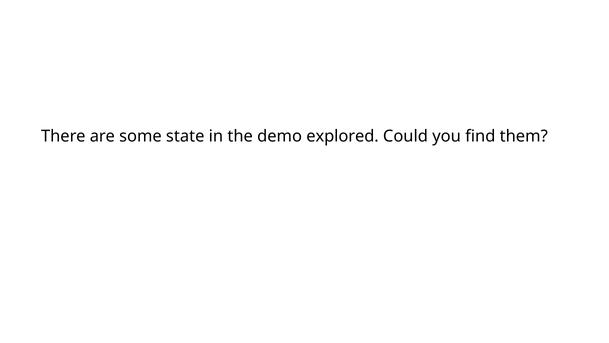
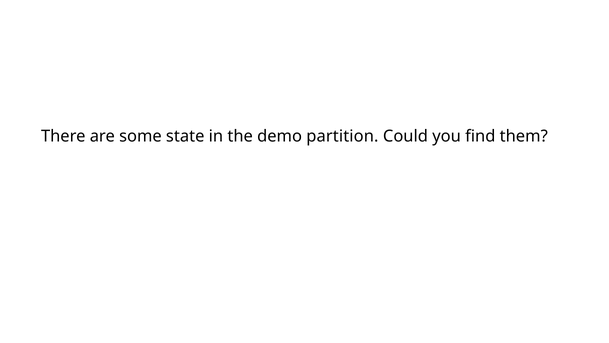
explored: explored -> partition
